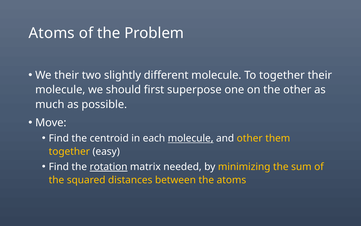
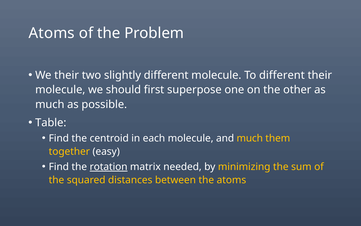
To together: together -> different
Move: Move -> Table
molecule at (191, 138) underline: present -> none
and other: other -> much
